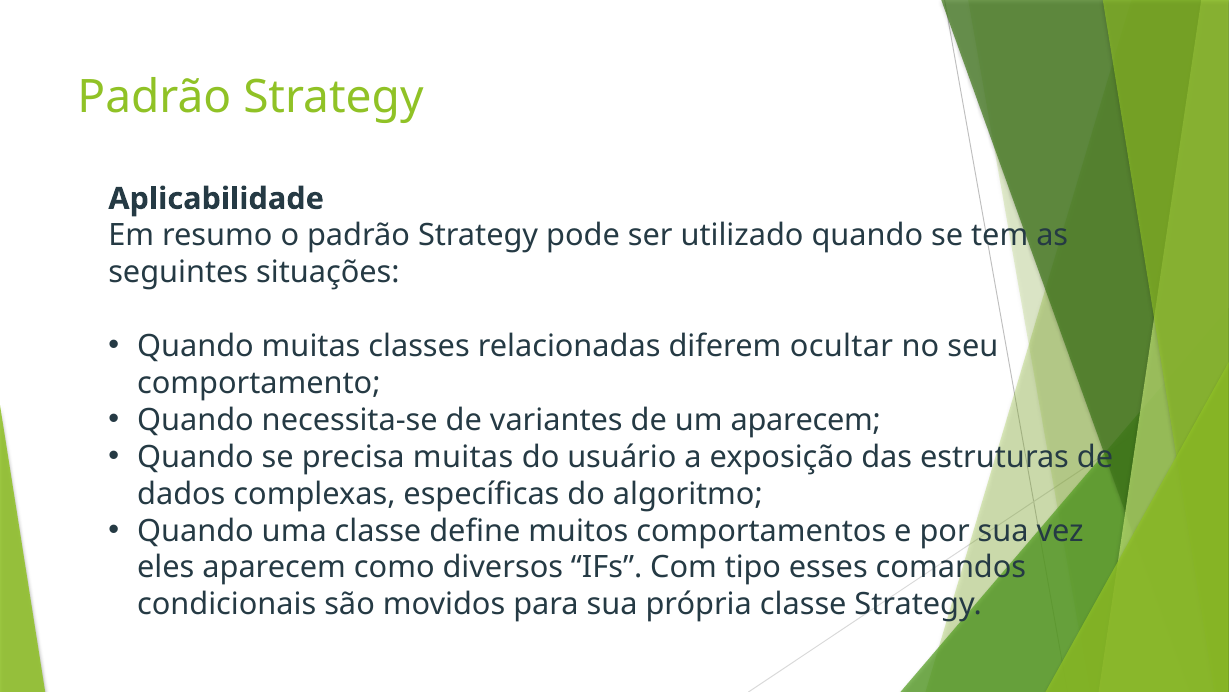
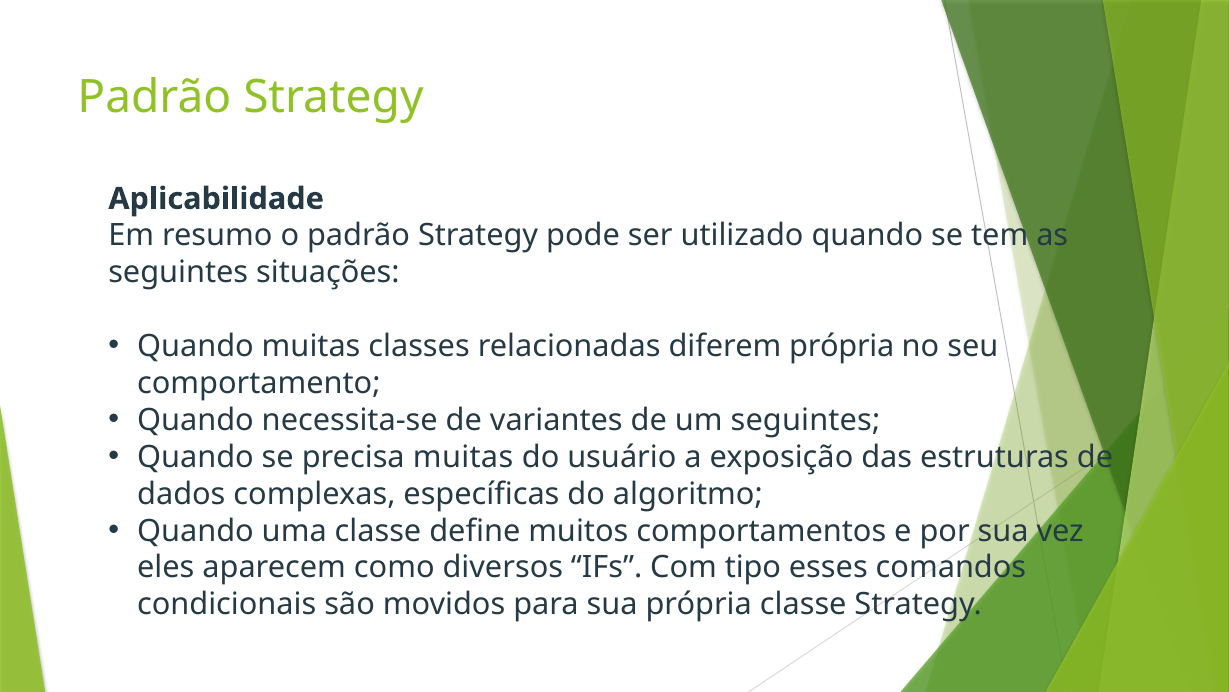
diferem ocultar: ocultar -> própria
um aparecem: aparecem -> seguintes
